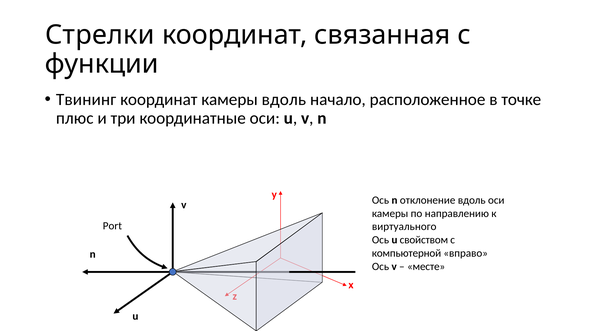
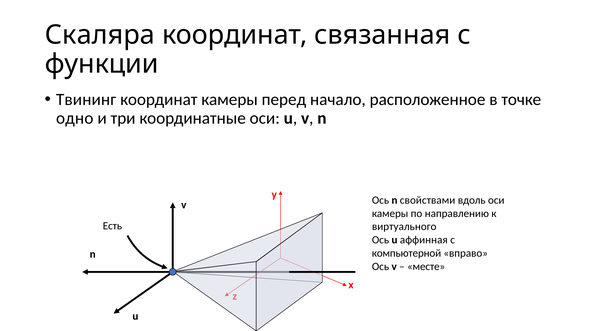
Стрелки: Стрелки -> Скаляра
камеры вдоль: вдоль -> перед
плюс: плюс -> одно
отклонение: отклонение -> свойствами
Port: Port -> Есть
свойством: свойством -> аффинная
